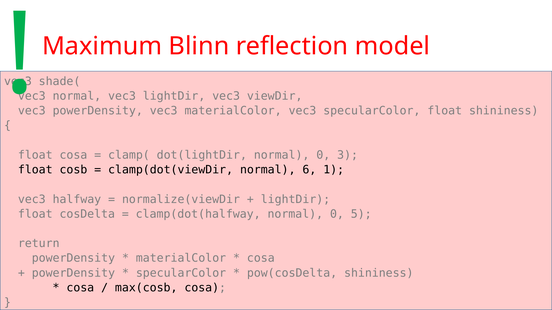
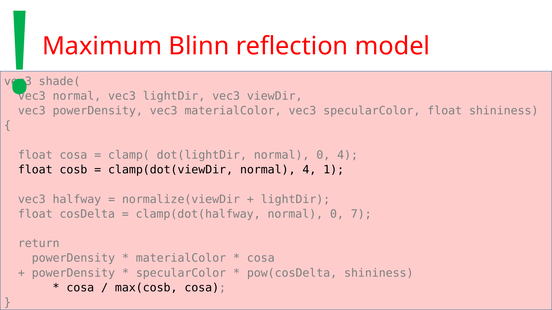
0 3: 3 -> 4
normal 6: 6 -> 4
5: 5 -> 7
